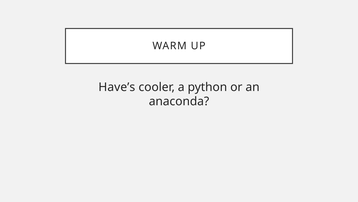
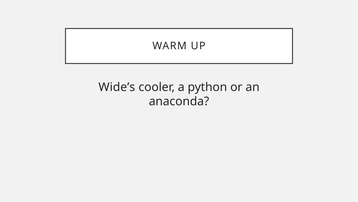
Have’s: Have’s -> Wide’s
